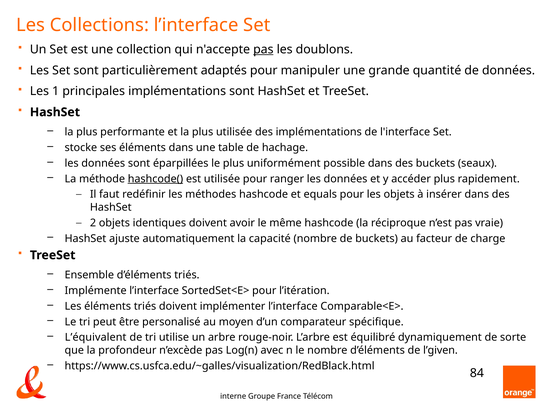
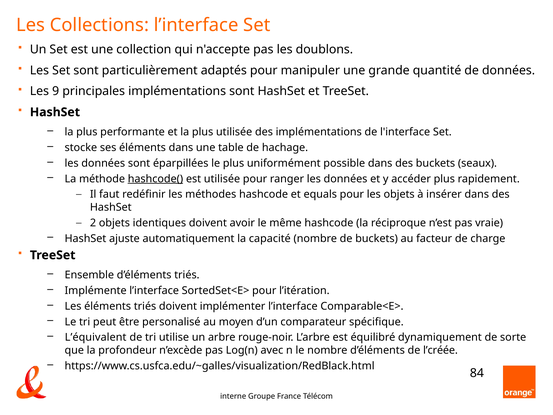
pas at (263, 49) underline: present -> none
1: 1 -> 9
l’given: l’given -> l’créée
